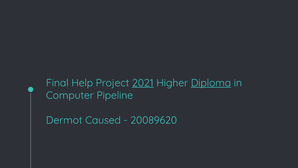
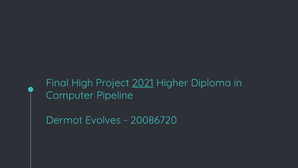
Help: Help -> High
Diploma underline: present -> none
Caused: Caused -> Evolves
20089620: 20089620 -> 20086720
